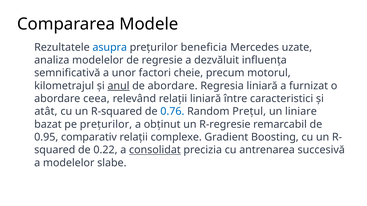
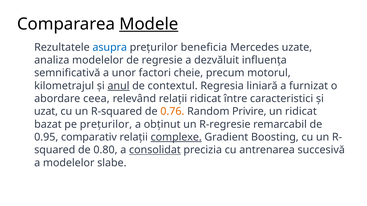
Modele underline: none -> present
de abordare: abordare -> contextul
relații liniară: liniară -> ridicat
atât: atât -> uzat
0.76 colour: blue -> orange
Prețul: Prețul -> Privire
un liniare: liniare -> ridicat
complexe underline: none -> present
0.22: 0.22 -> 0.80
